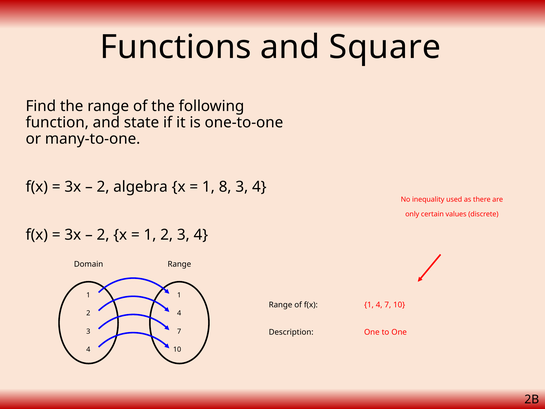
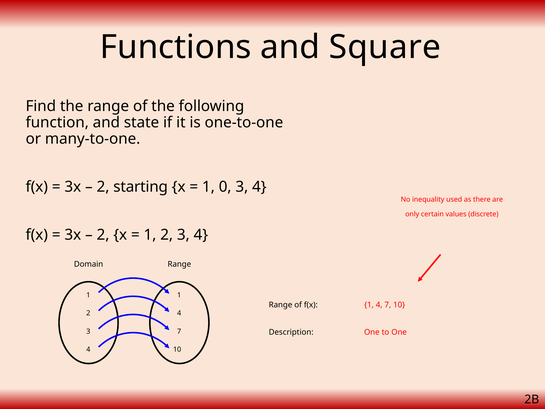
algebra: algebra -> starting
8: 8 -> 0
